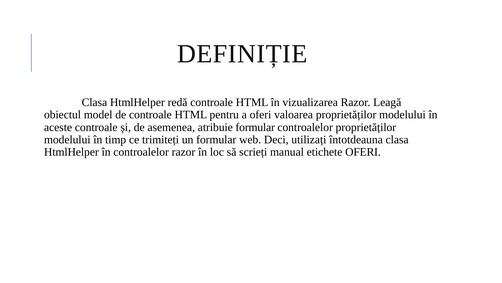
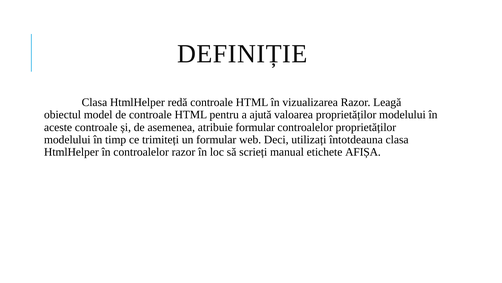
a oferi: oferi -> ajută
etichete OFERI: OFERI -> AFIȘA
